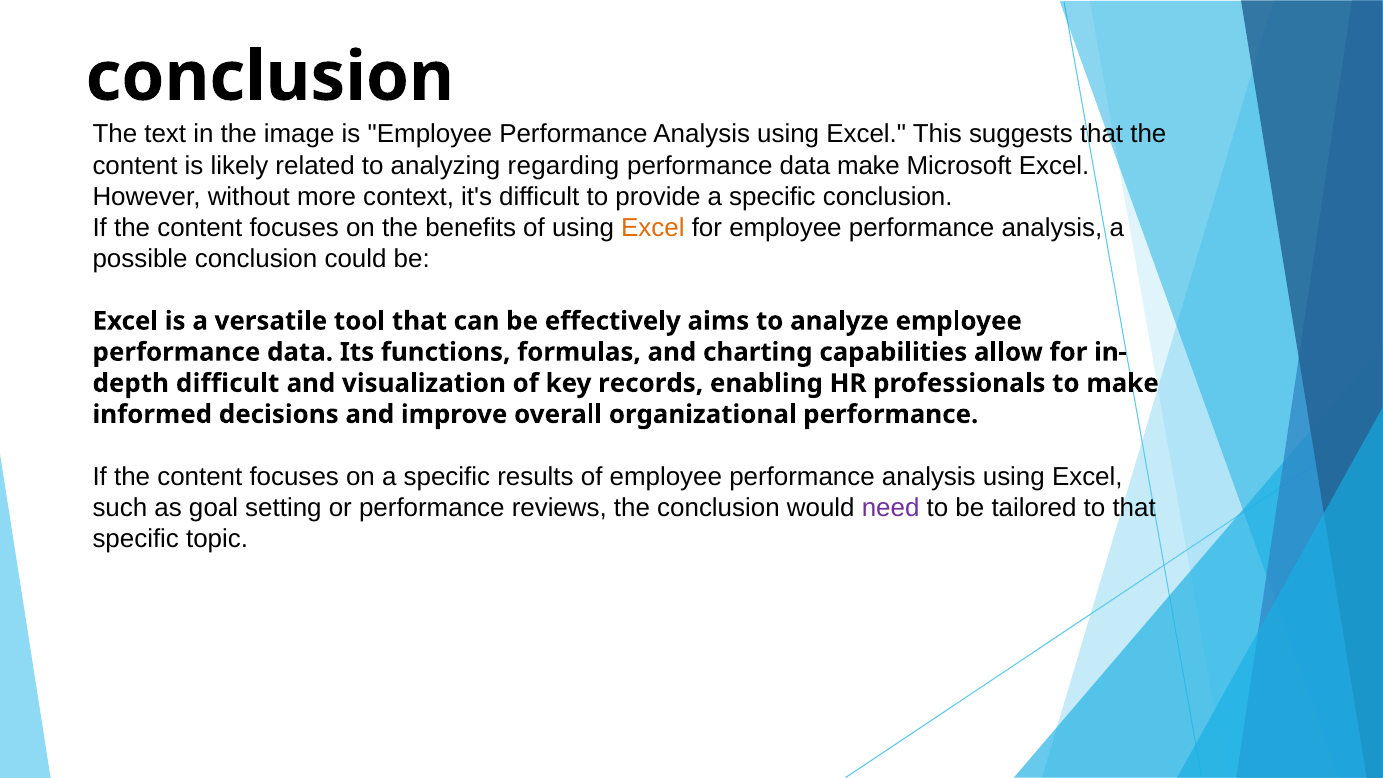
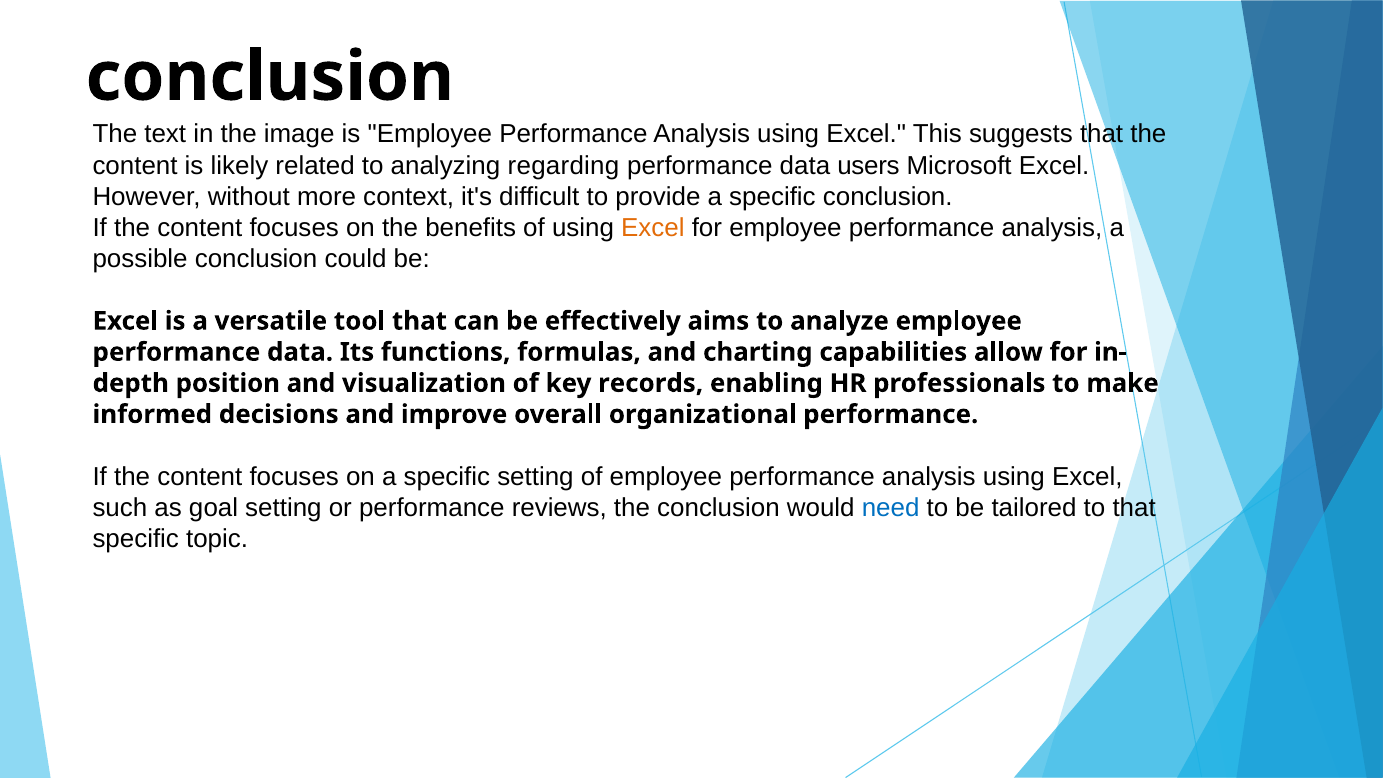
data make: make -> users
difficult at (228, 383): difficult -> position
specific results: results -> setting
need colour: purple -> blue
